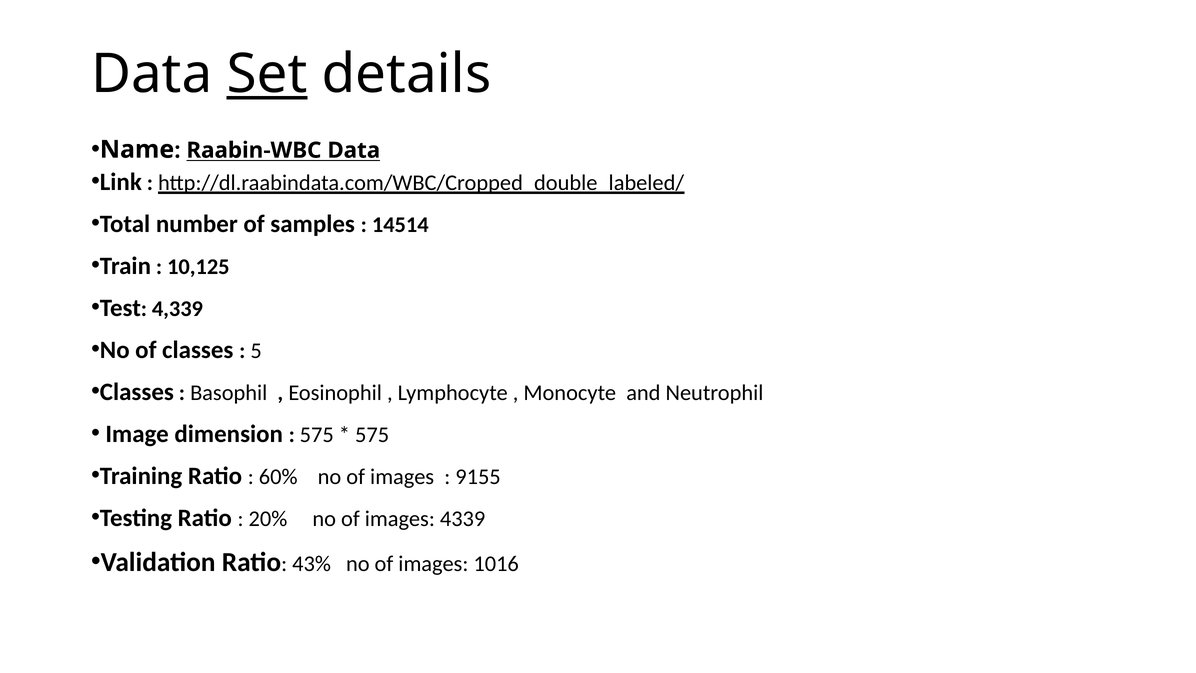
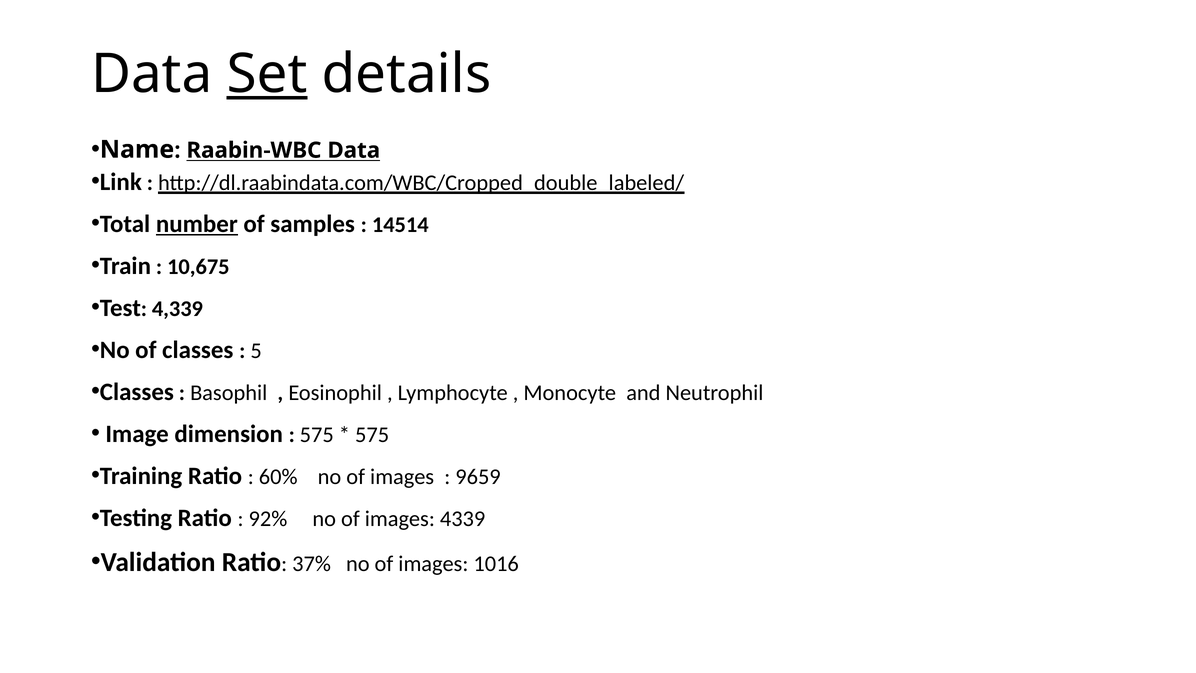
number underline: none -> present
10,125: 10,125 -> 10,675
9155: 9155 -> 9659
20%: 20% -> 92%
43%: 43% -> 37%
